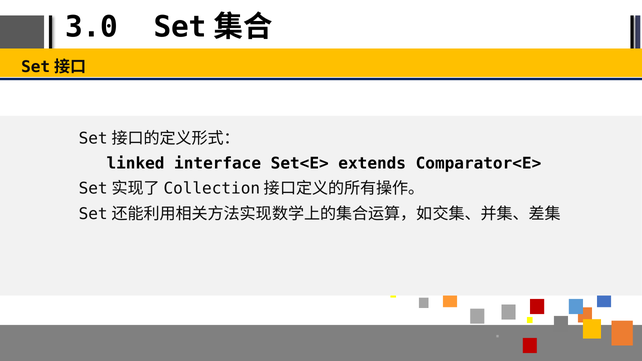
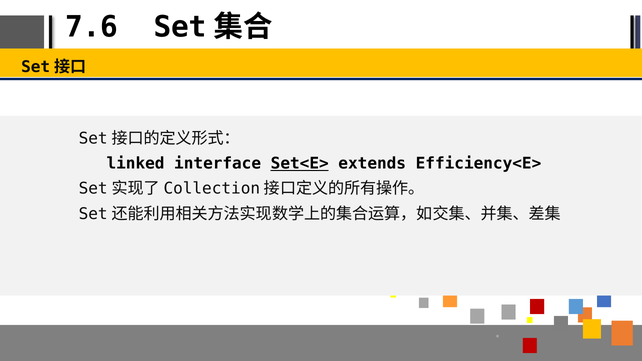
3.0: 3.0 -> 7.6
Set<E> underline: none -> present
Comparator<E>: Comparator<E> -> Efficiency<E>
